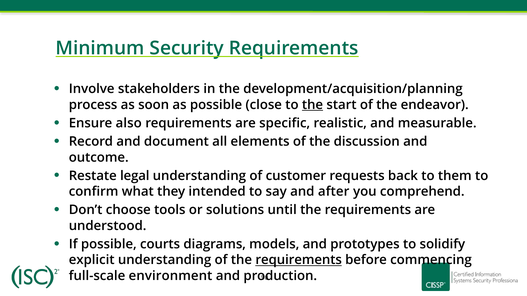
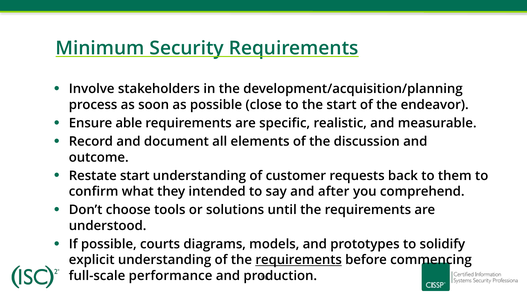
the at (313, 105) underline: present -> none
also: also -> able
Restate legal: legal -> start
environment: environment -> performance
